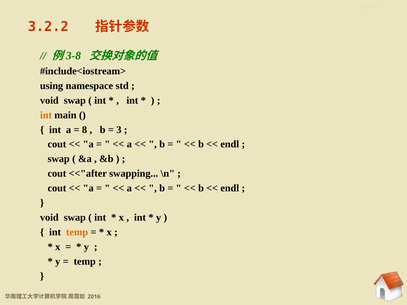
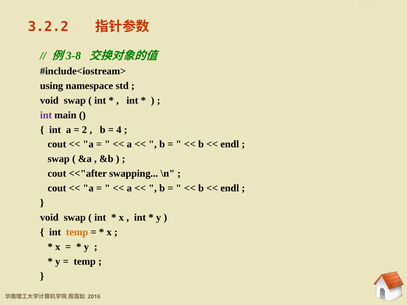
int at (46, 115) colour: orange -> purple
8: 8 -> 2
3: 3 -> 4
